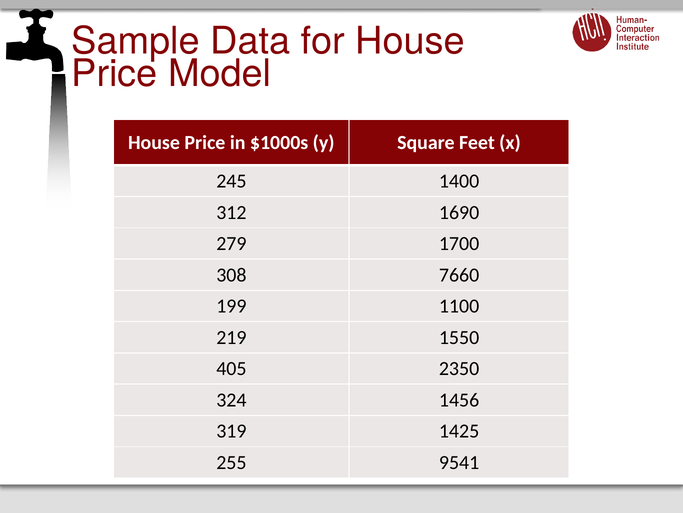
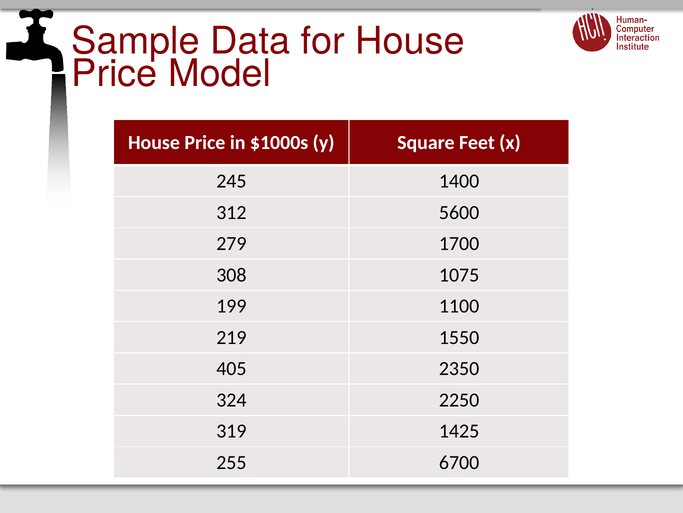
1690: 1690 -> 5600
7660: 7660 -> 1075
1456: 1456 -> 2250
9541: 9541 -> 6700
